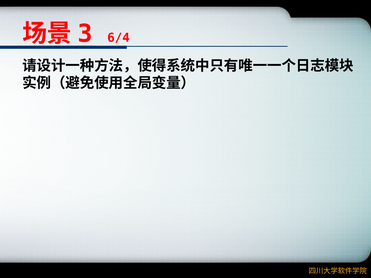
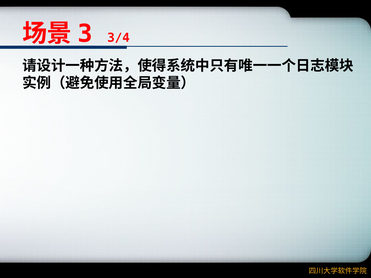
6/4: 6/4 -> 3/4
